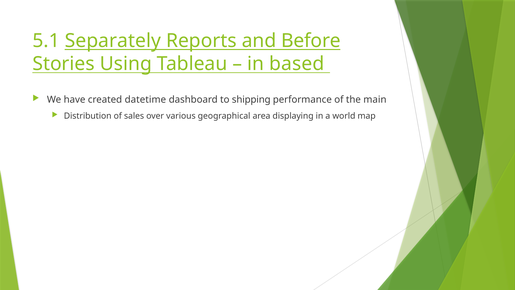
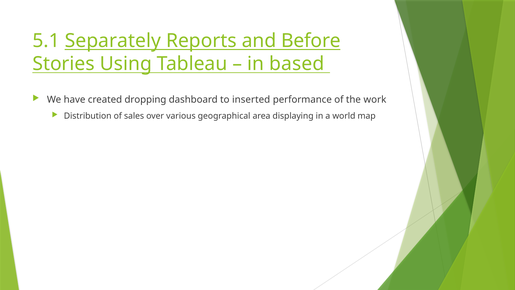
datetime: datetime -> dropping
shipping: shipping -> inserted
main: main -> work
